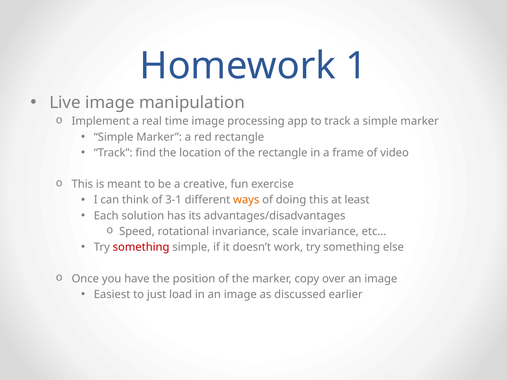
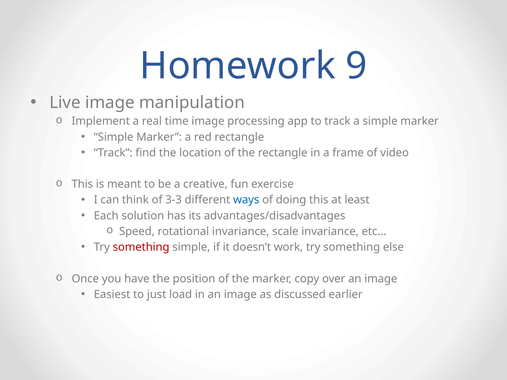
1: 1 -> 9
3-1: 3-1 -> 3-3
ways colour: orange -> blue
